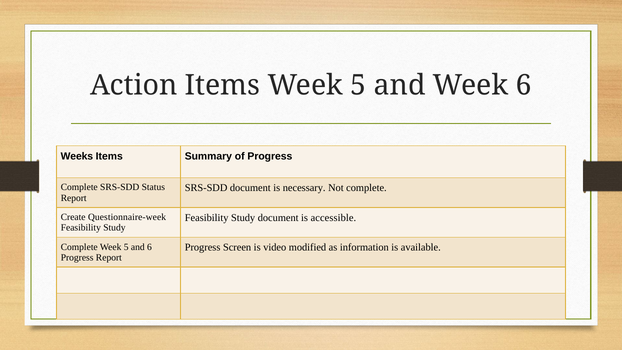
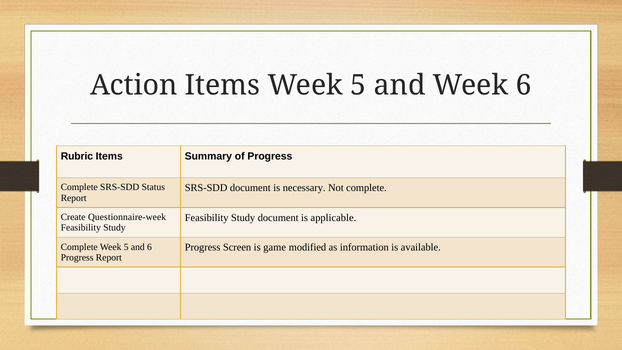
Weeks: Weeks -> Rubric
accessible: accessible -> applicable
video: video -> game
